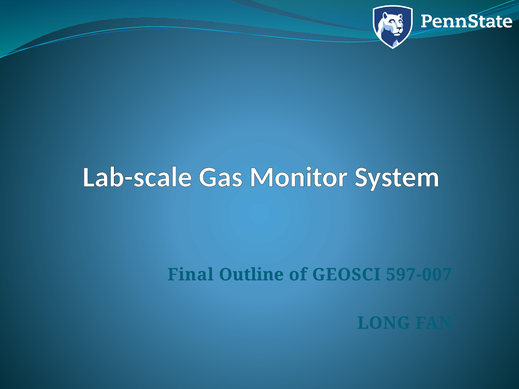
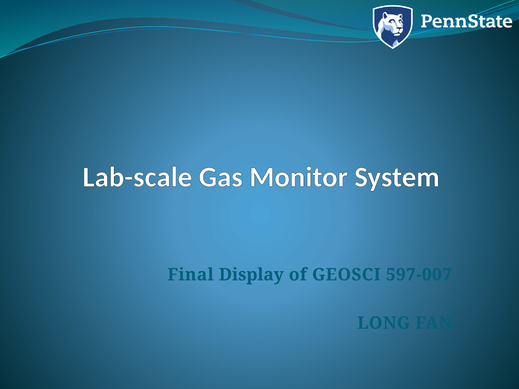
Outline: Outline -> Display
